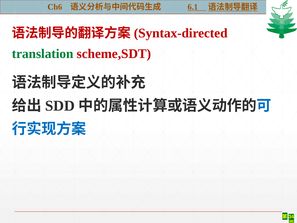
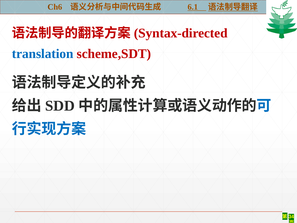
translation colour: green -> blue
